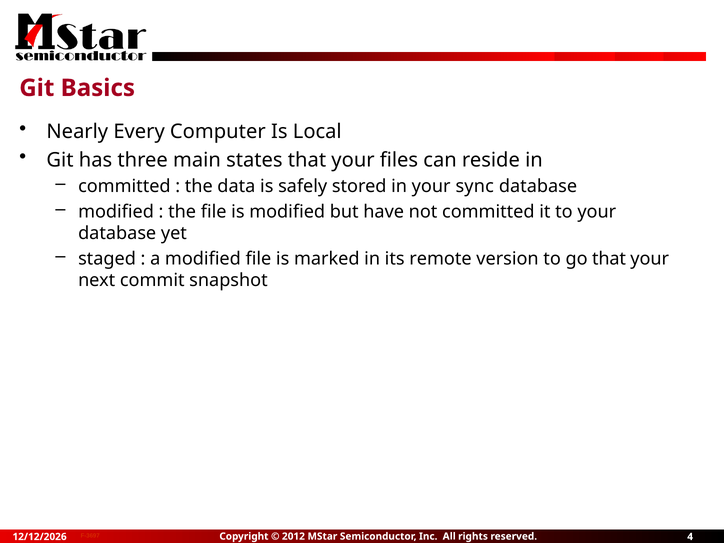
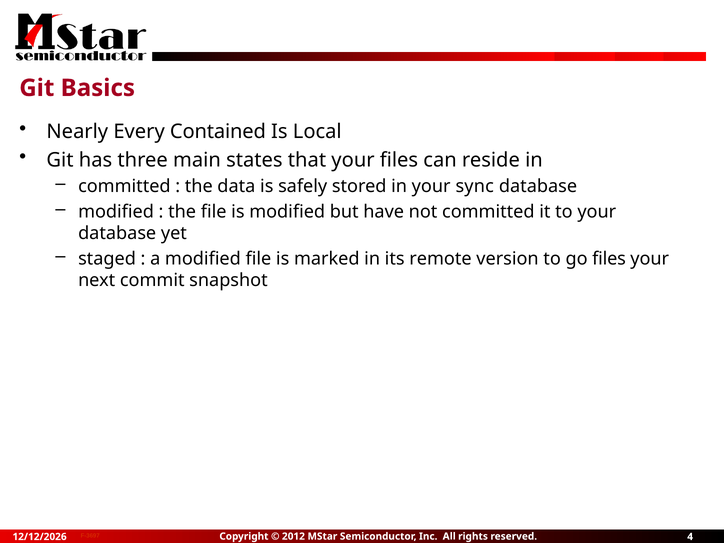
Computer: Computer -> Contained
go that: that -> files
